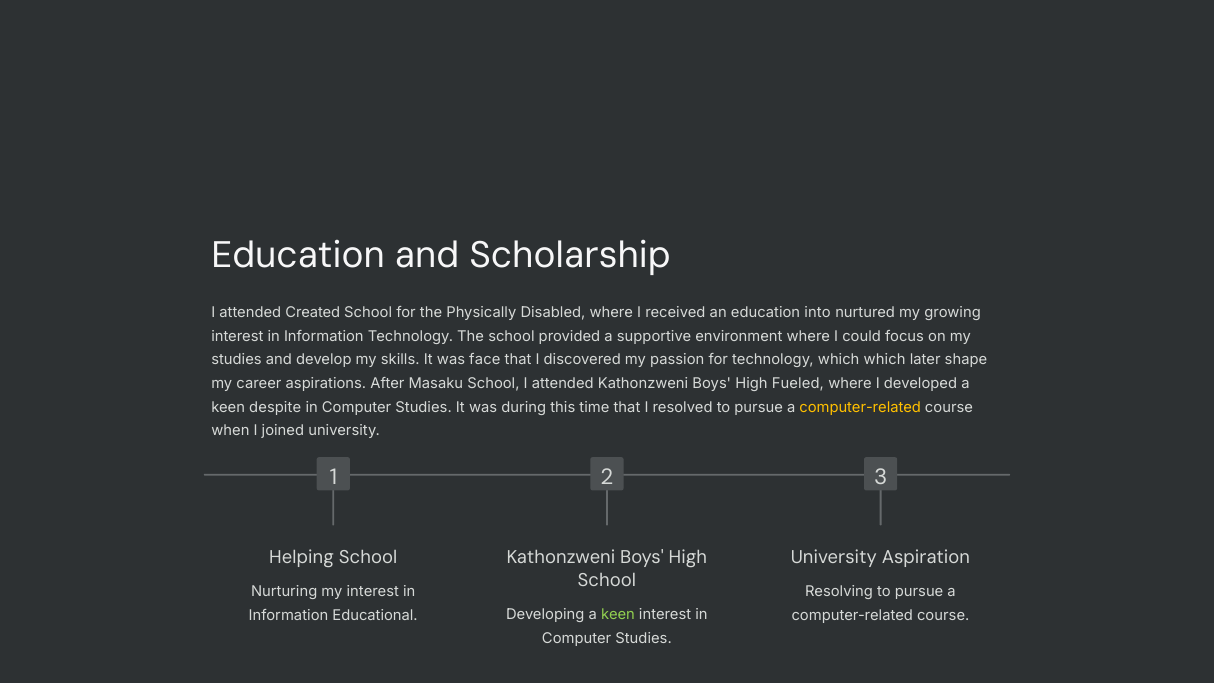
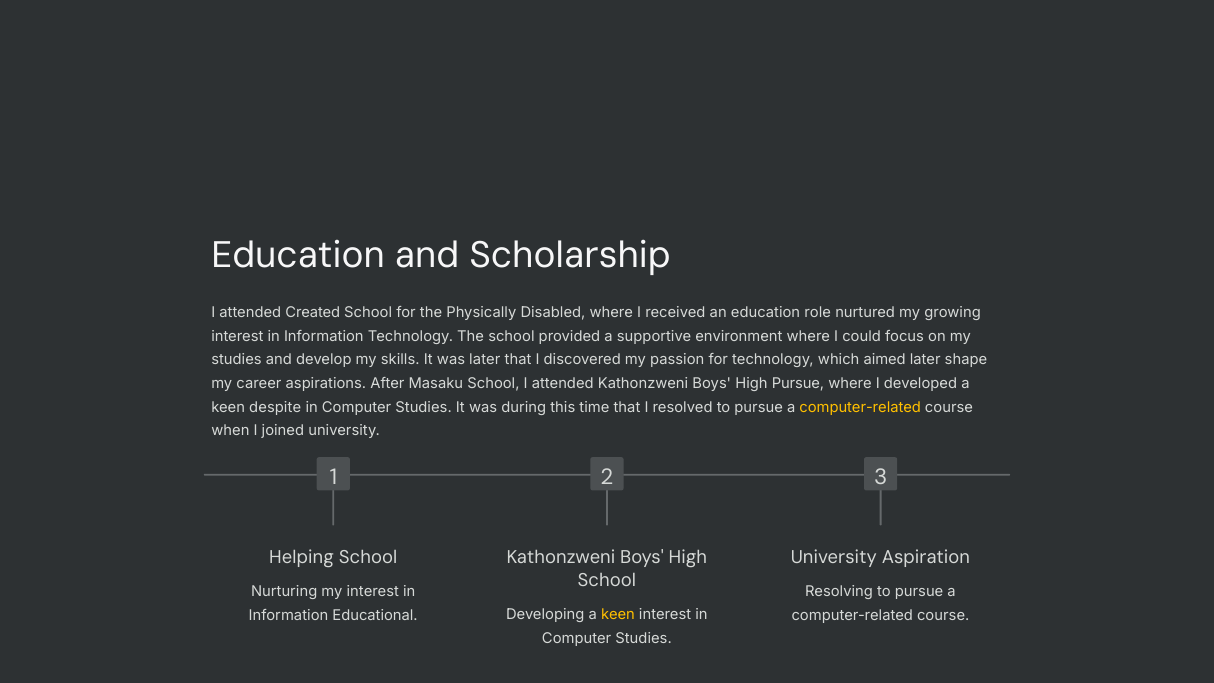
into: into -> role
was face: face -> later
which which: which -> aimed
High Fueled: Fueled -> Pursue
keen at (618, 615) colour: light green -> yellow
